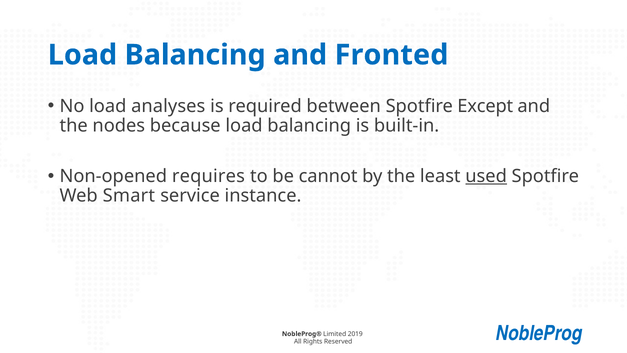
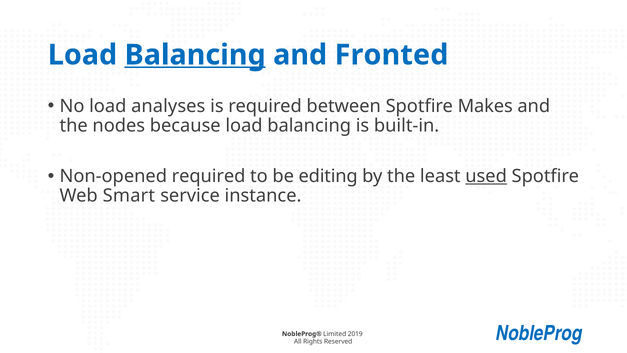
Balancing at (195, 55) underline: none -> present
Except: Except -> Makes
Non-opened requires: requires -> required
cannot: cannot -> editing
